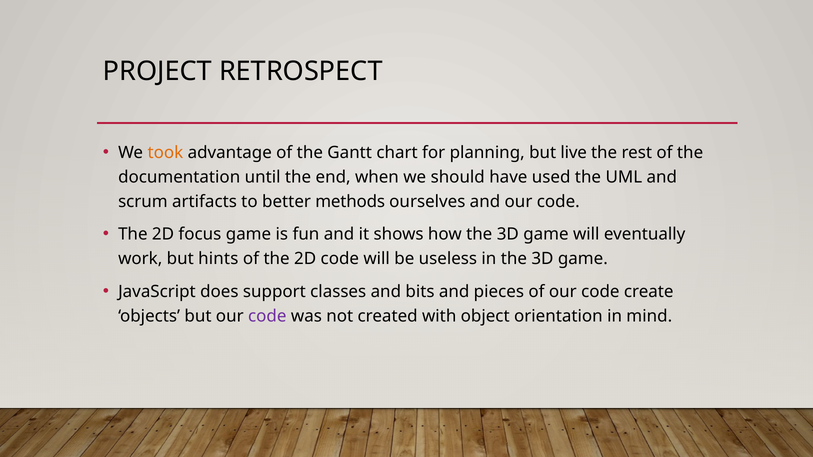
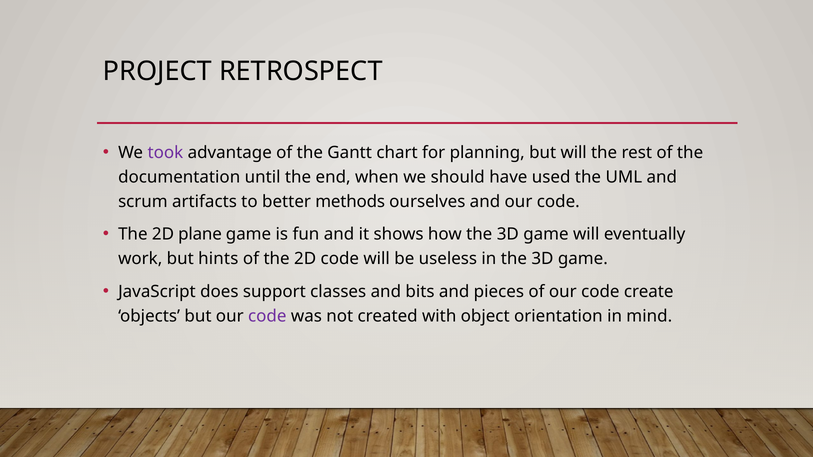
took colour: orange -> purple
but live: live -> will
focus: focus -> plane
